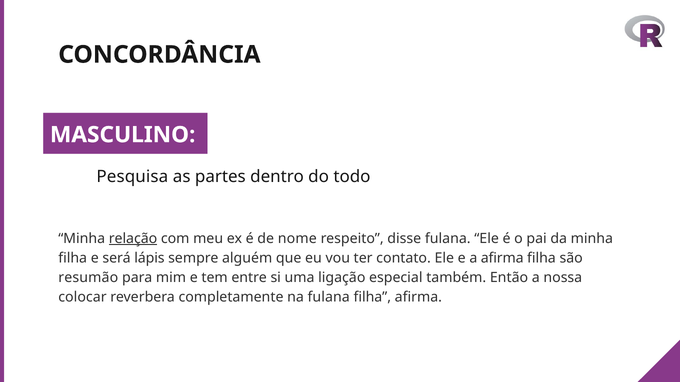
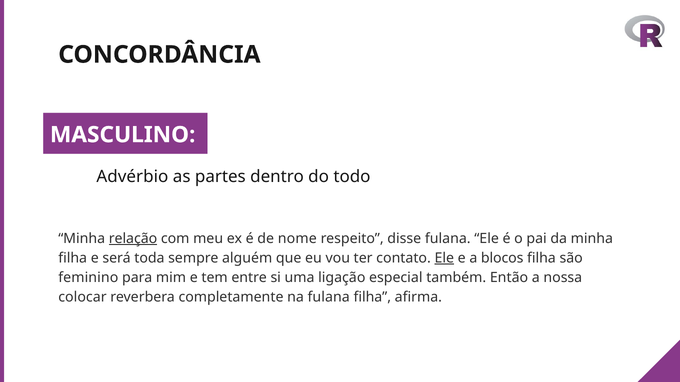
Pesquisa: Pesquisa -> Advérbio
lápis: lápis -> toda
Ele at (444, 258) underline: none -> present
a afirma: afirma -> blocos
resumão: resumão -> feminino
